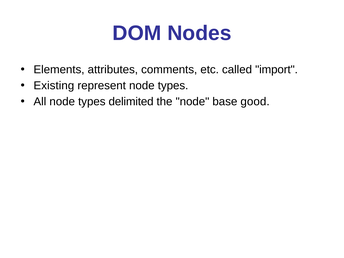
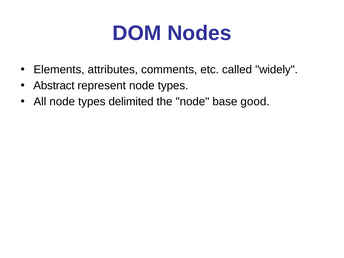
import: import -> widely
Existing: Existing -> Abstract
